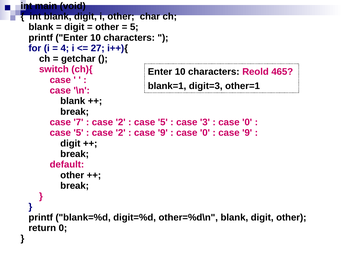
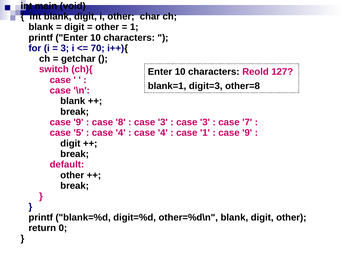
5 at (134, 27): 5 -> 1
4 at (65, 48): 4 -> 3
27: 27 -> 70
465: 465 -> 127
other=1: other=1 -> other=8
7 at (78, 122): 7 -> 9
2 at (121, 122): 2 -> 8
5 at (163, 122): 5 -> 3
0 at (247, 122): 0 -> 7
2 at (121, 133): 2 -> 4
9 at (163, 133): 9 -> 4
0 at (205, 133): 0 -> 1
